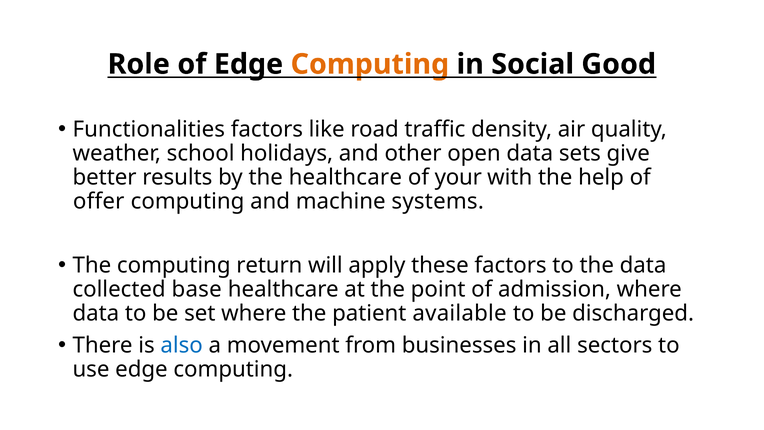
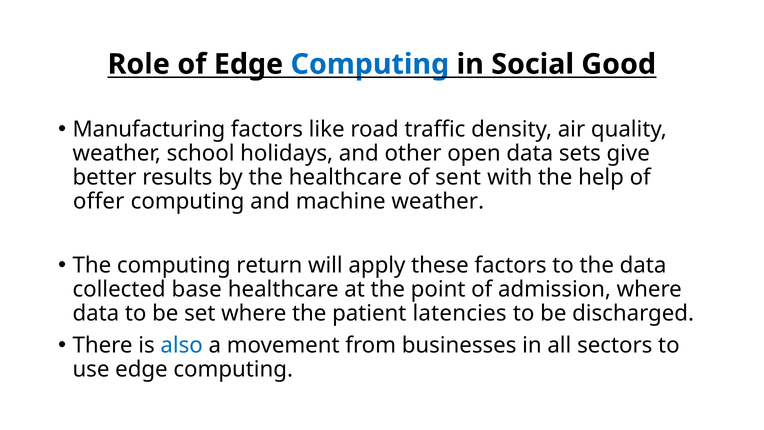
Computing at (370, 64) colour: orange -> blue
Functionalities: Functionalities -> Manufacturing
your: your -> sent
machine systems: systems -> weather
available: available -> latencies
